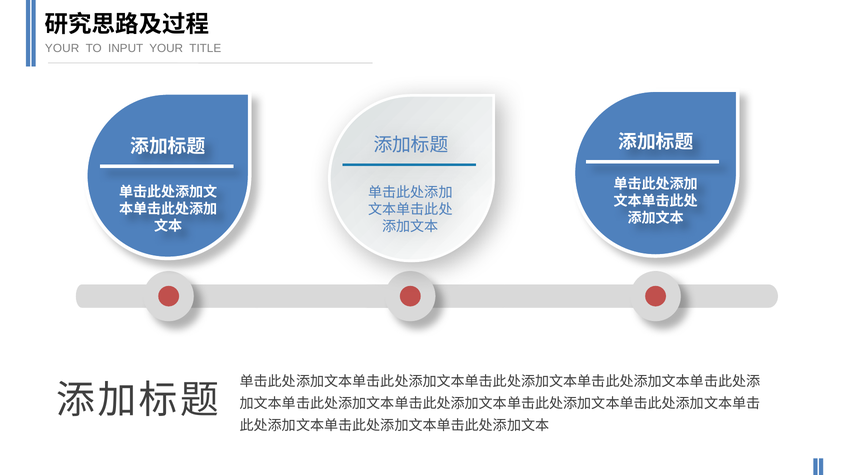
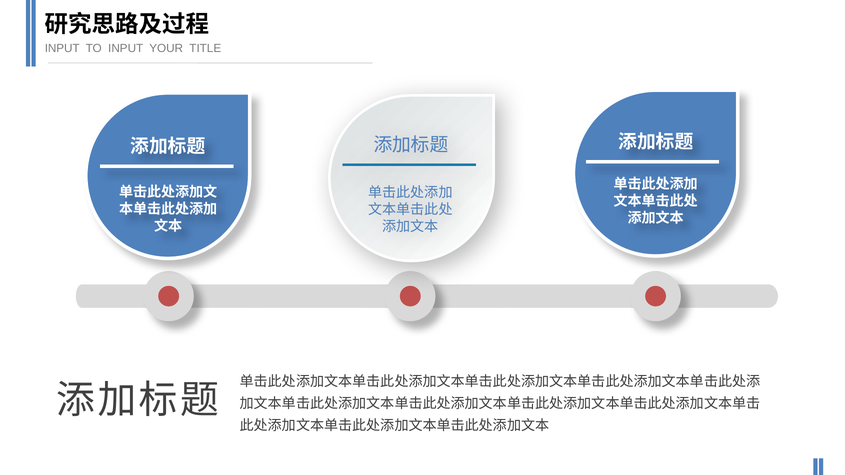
YOUR at (62, 48): YOUR -> INPUT
